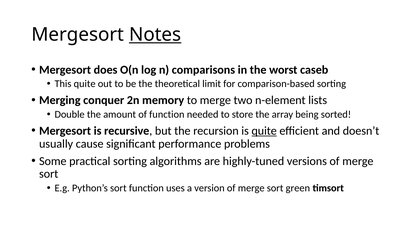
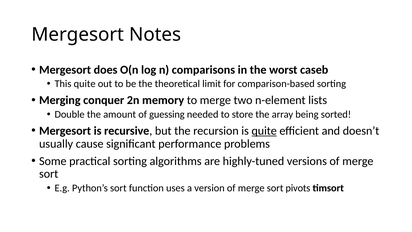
Notes underline: present -> none
of function: function -> guessing
green: green -> pivots
